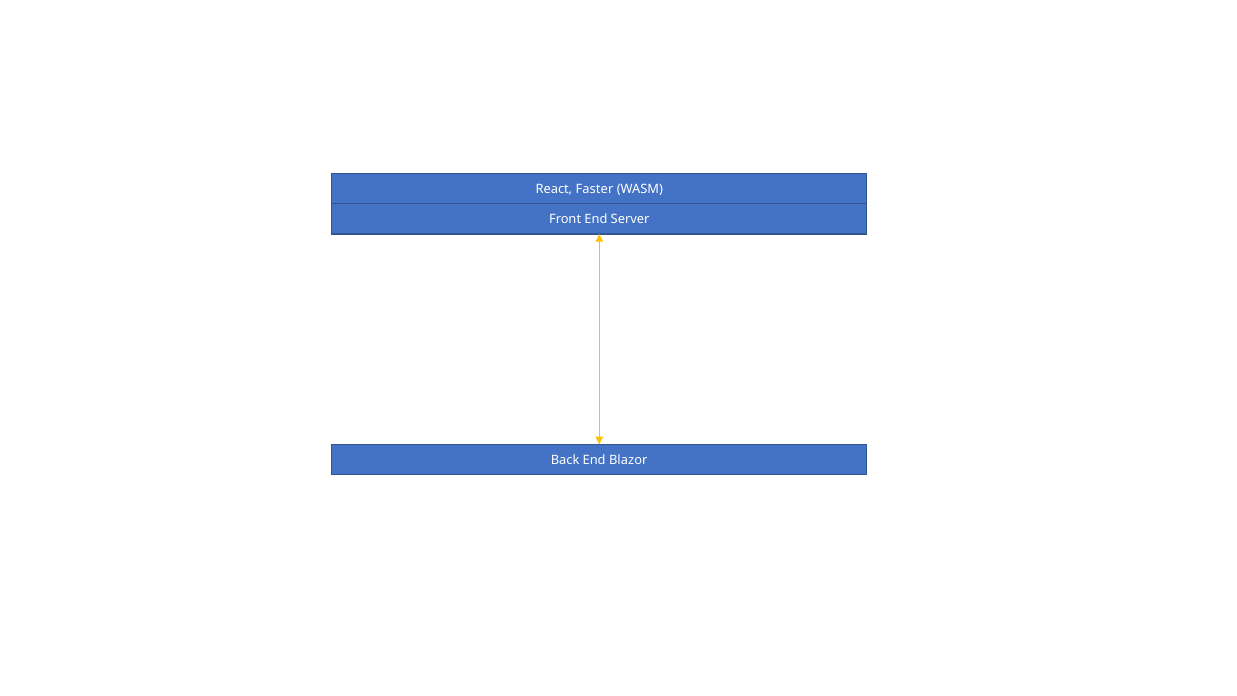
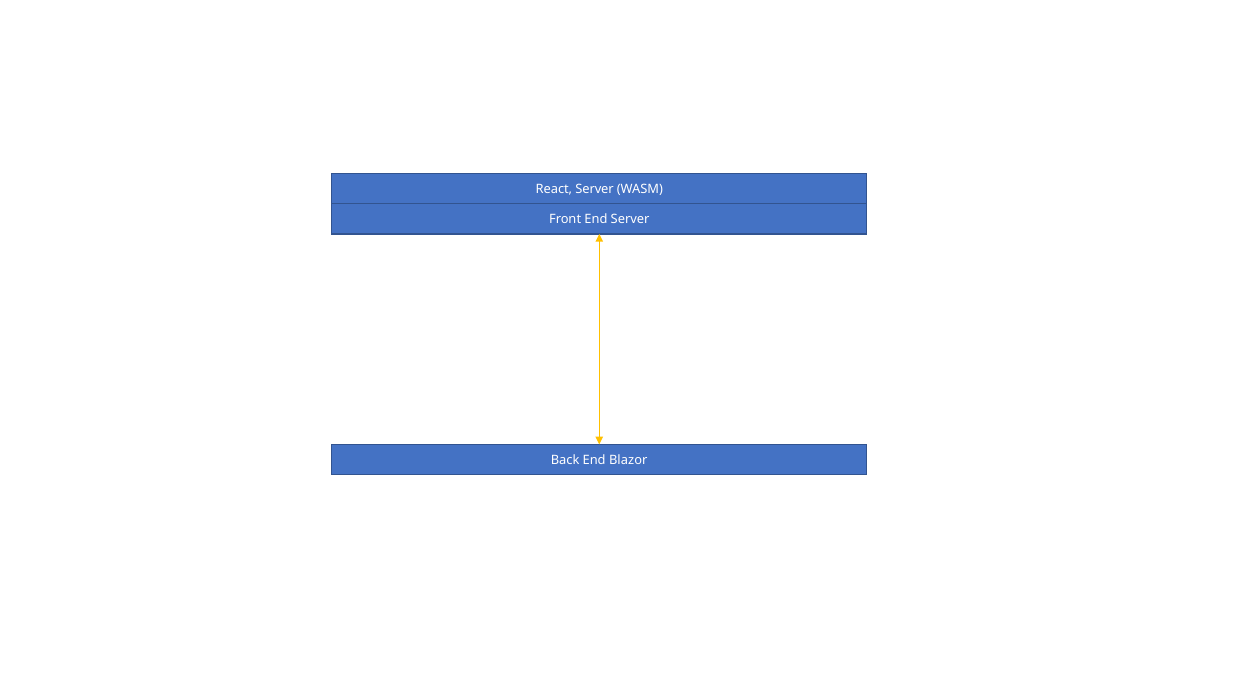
React Faster: Faster -> Server
